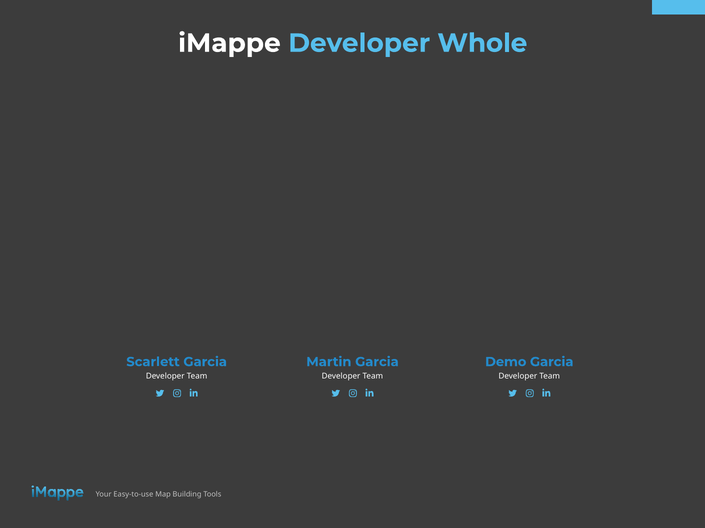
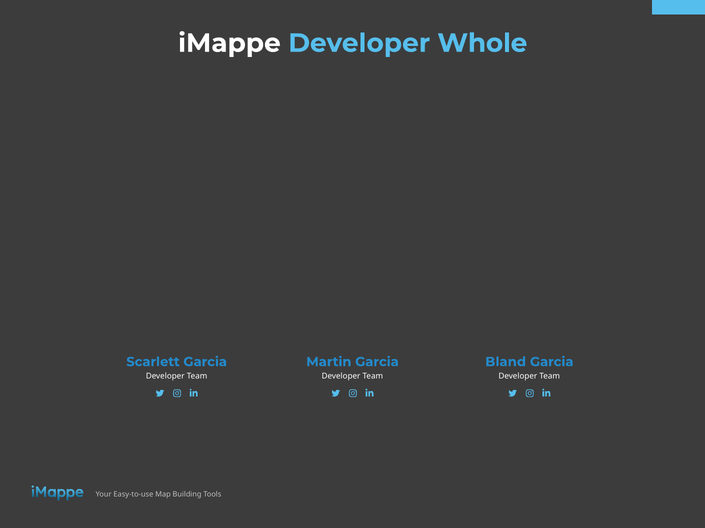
Demo: Demo -> Bland
